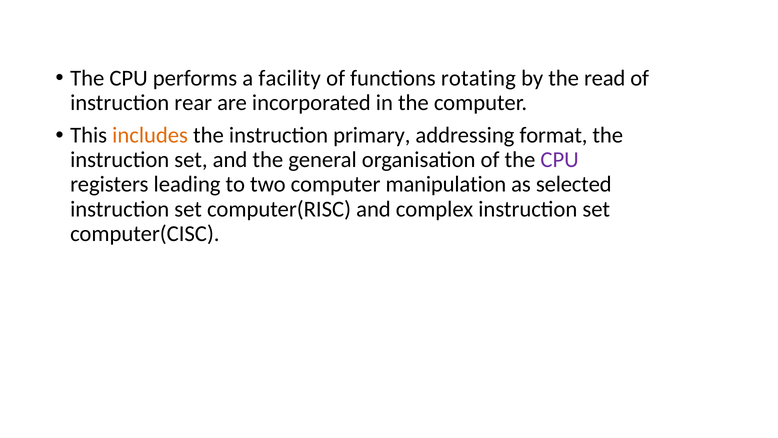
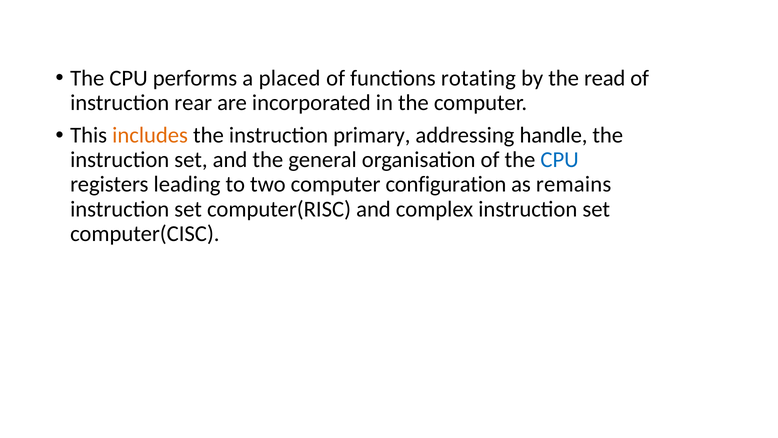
facility: facility -> placed
format: format -> handle
CPU at (560, 160) colour: purple -> blue
manipulation: manipulation -> configuration
selected: selected -> remains
